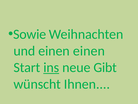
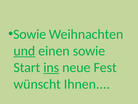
und underline: none -> present
einen einen: einen -> sowie
Gibt: Gibt -> Fest
